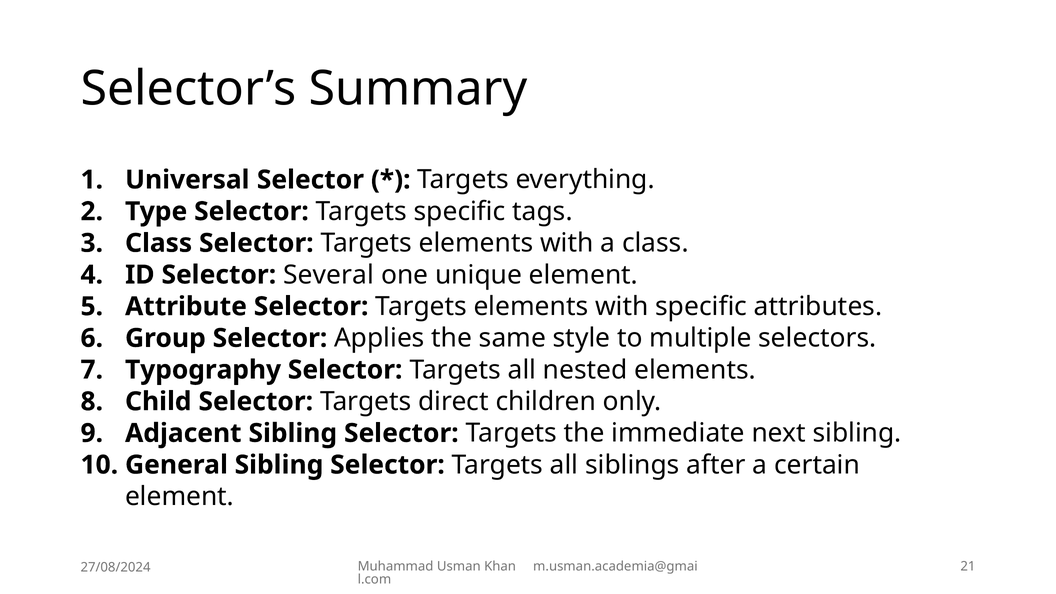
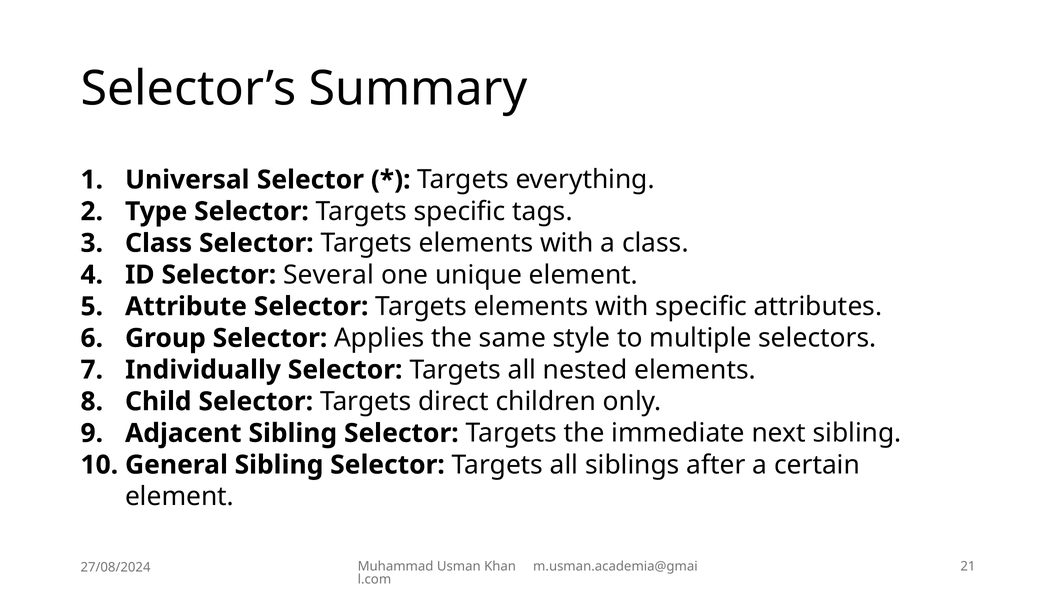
Typography: Typography -> Individually
